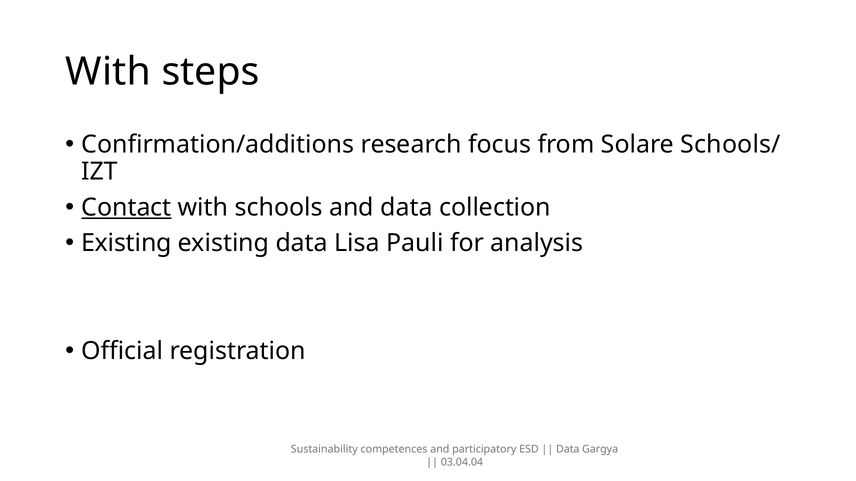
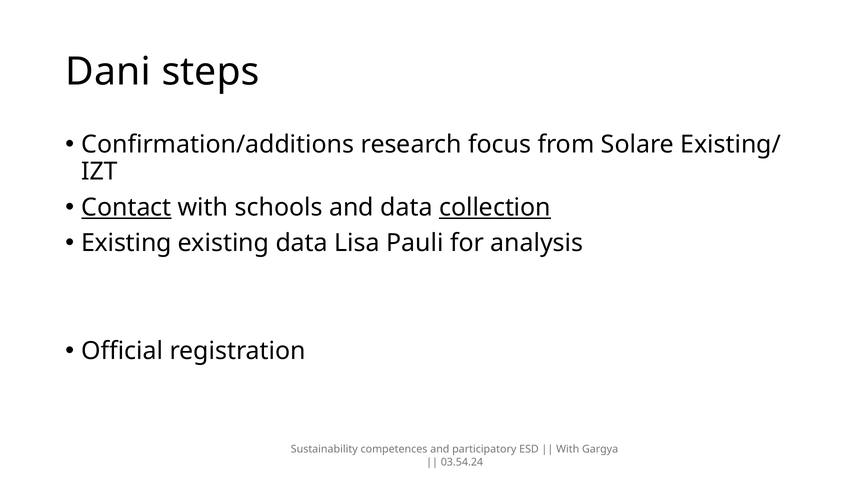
With at (108, 72): With -> Dani
Schools/: Schools/ -> Existing/
collection underline: none -> present
Data at (568, 450): Data -> With
03.04.04: 03.04.04 -> 03.54.24
